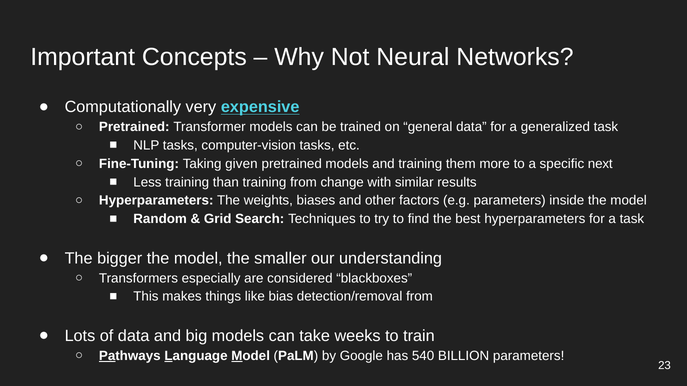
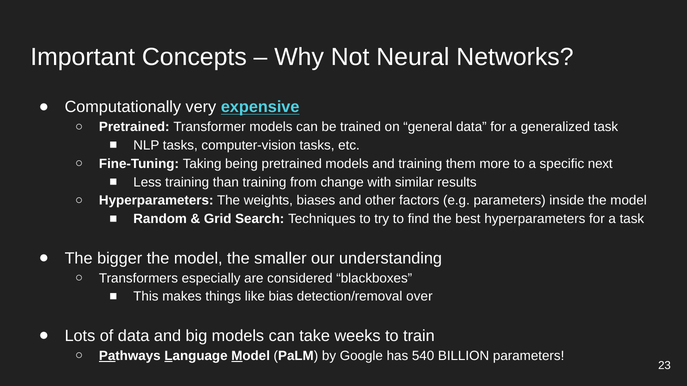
given: given -> being
detection/removal from: from -> over
